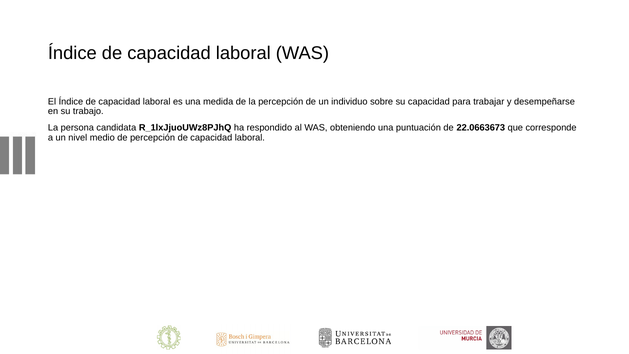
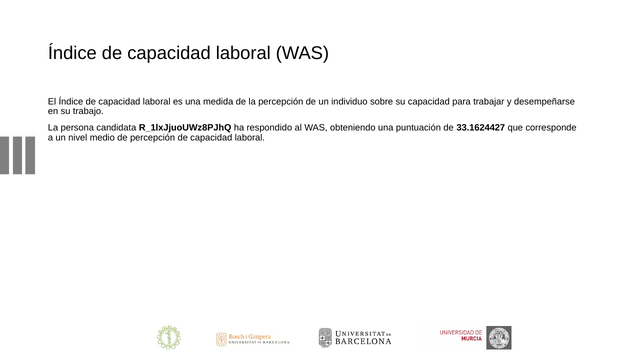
22.0663673: 22.0663673 -> 33.1624427
